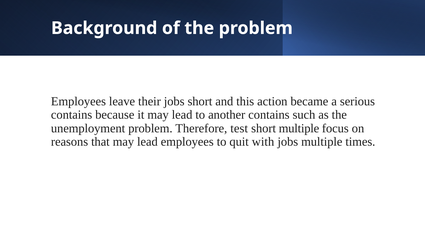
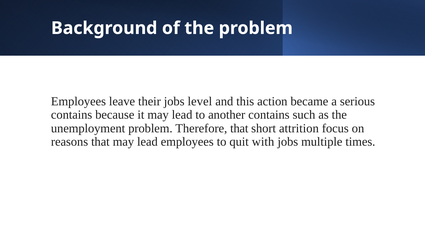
jobs short: short -> level
Therefore test: test -> that
short multiple: multiple -> attrition
